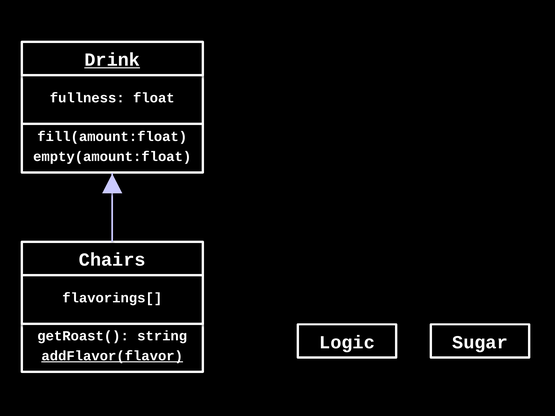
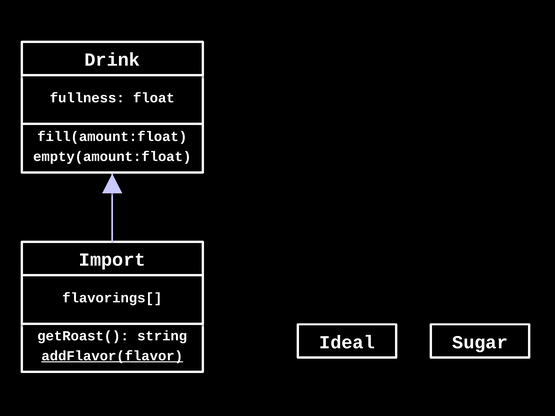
Drink underline: present -> none
Chairs: Chairs -> Import
Logic: Logic -> Ideal
